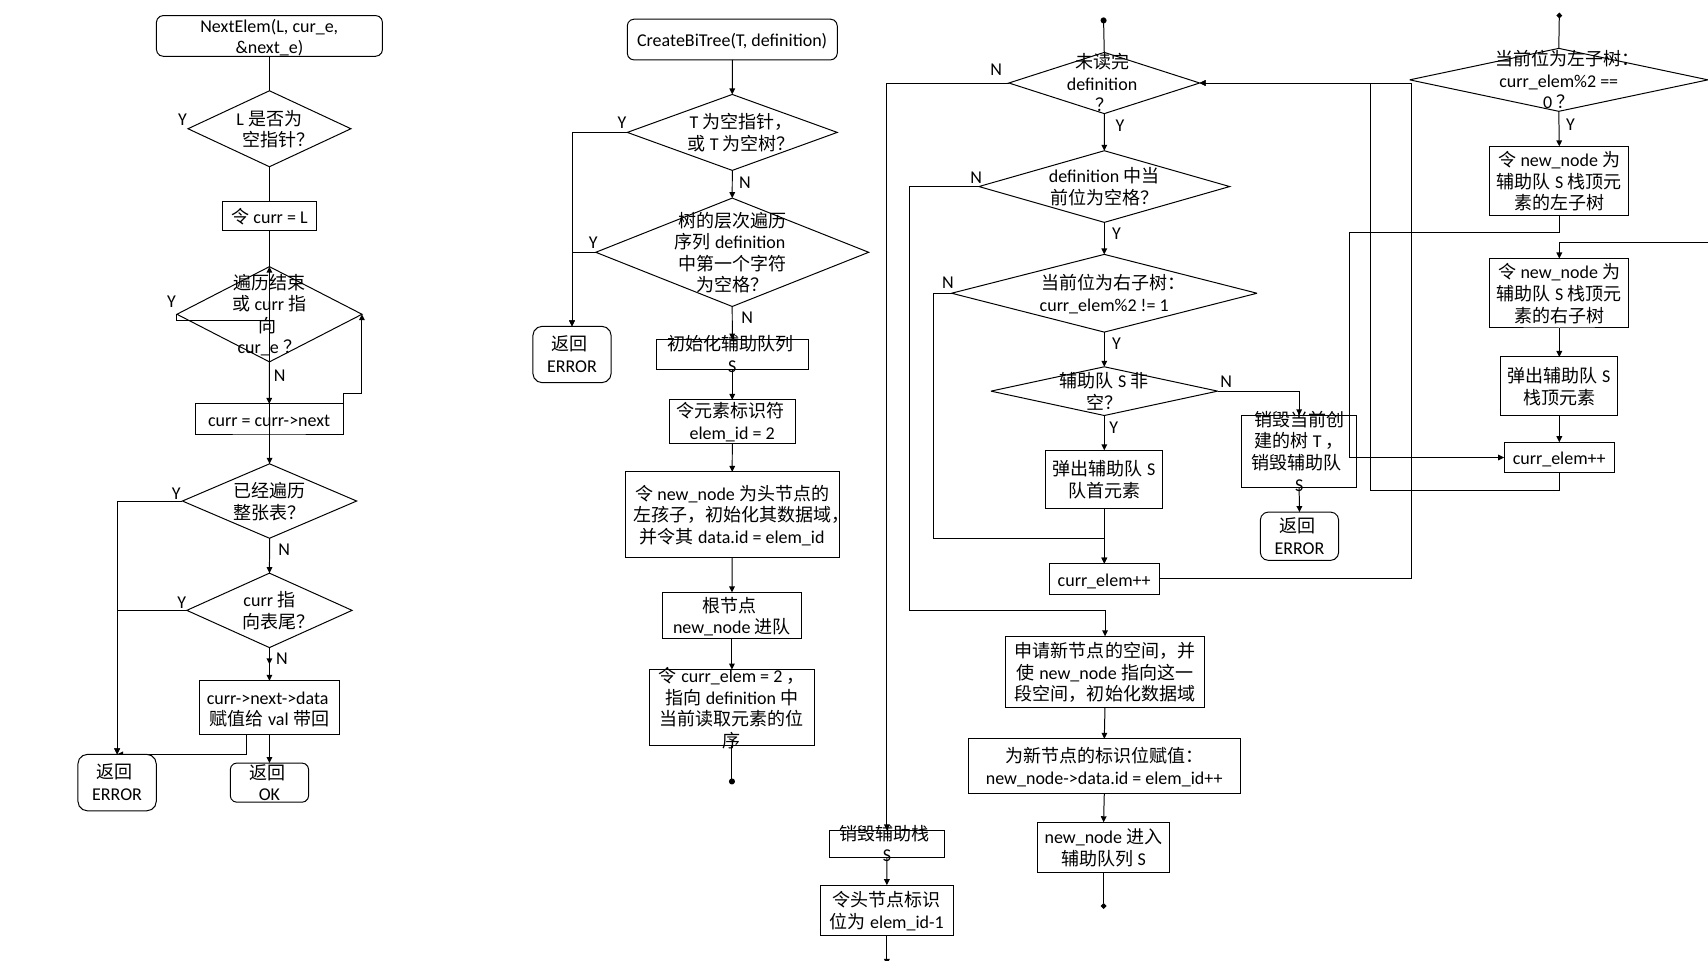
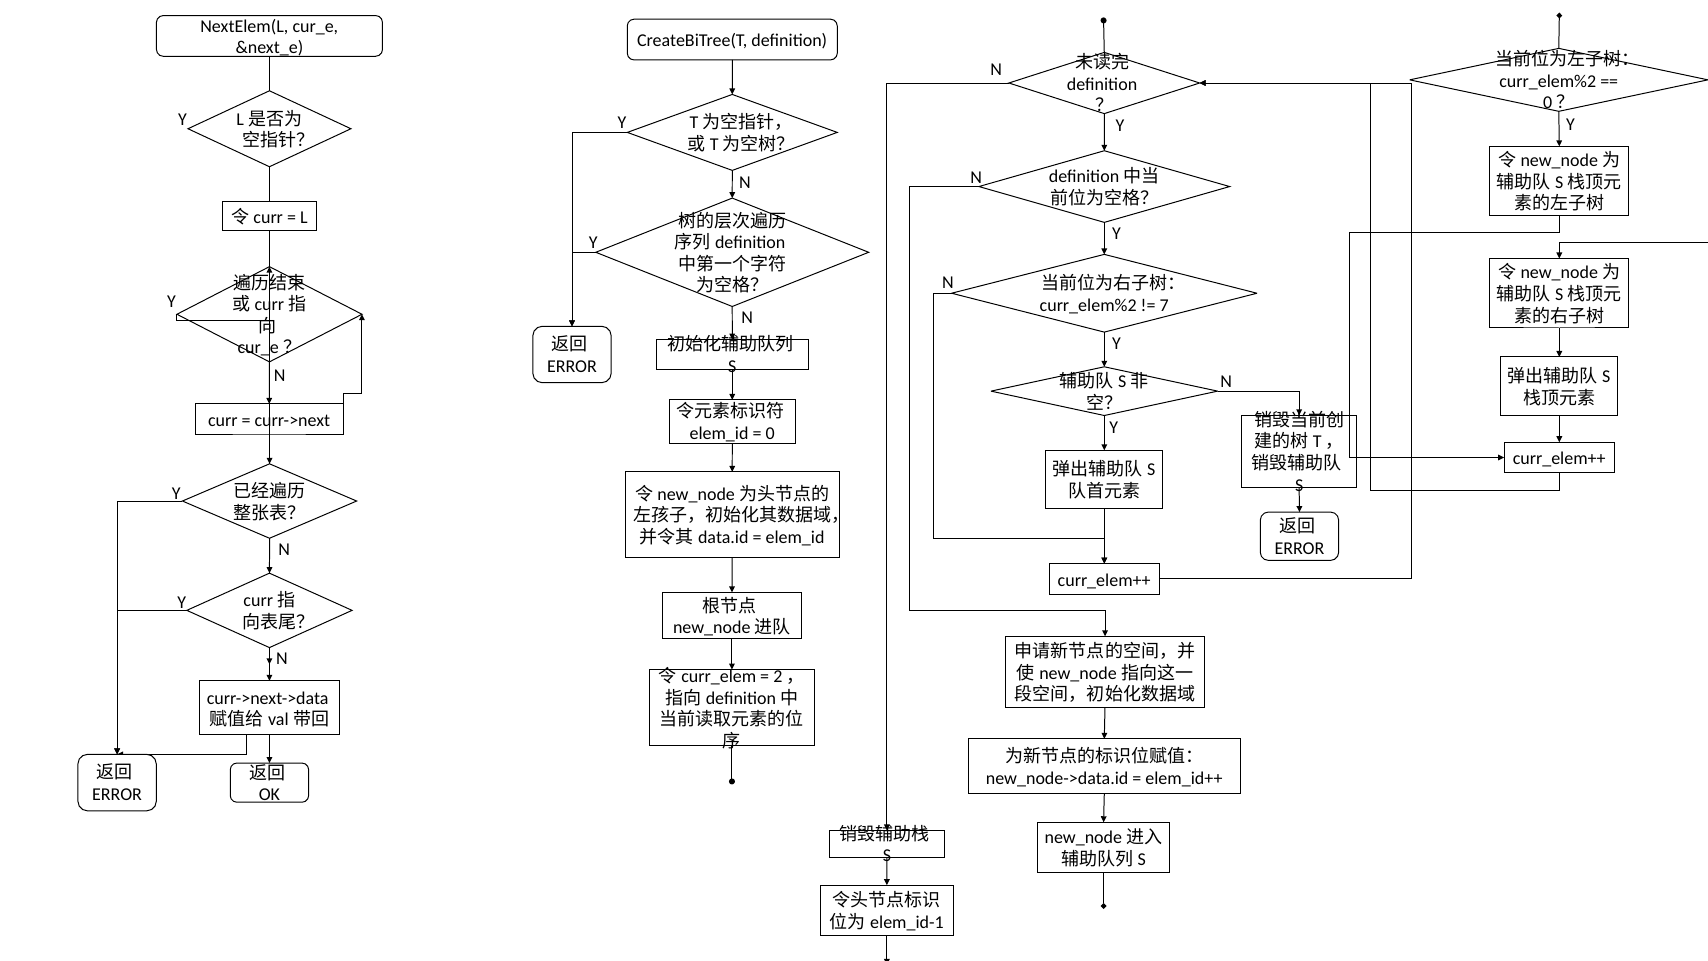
1: 1 -> 7
2: 2 -> 0
